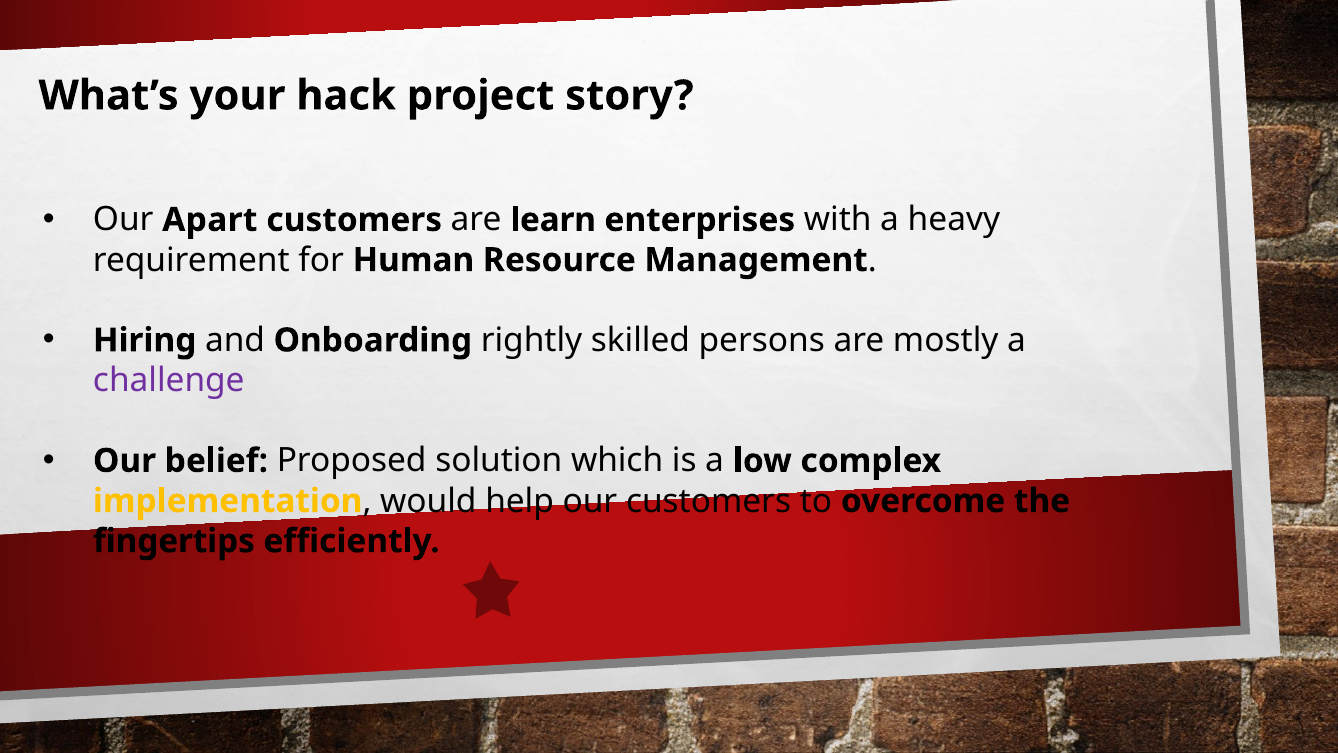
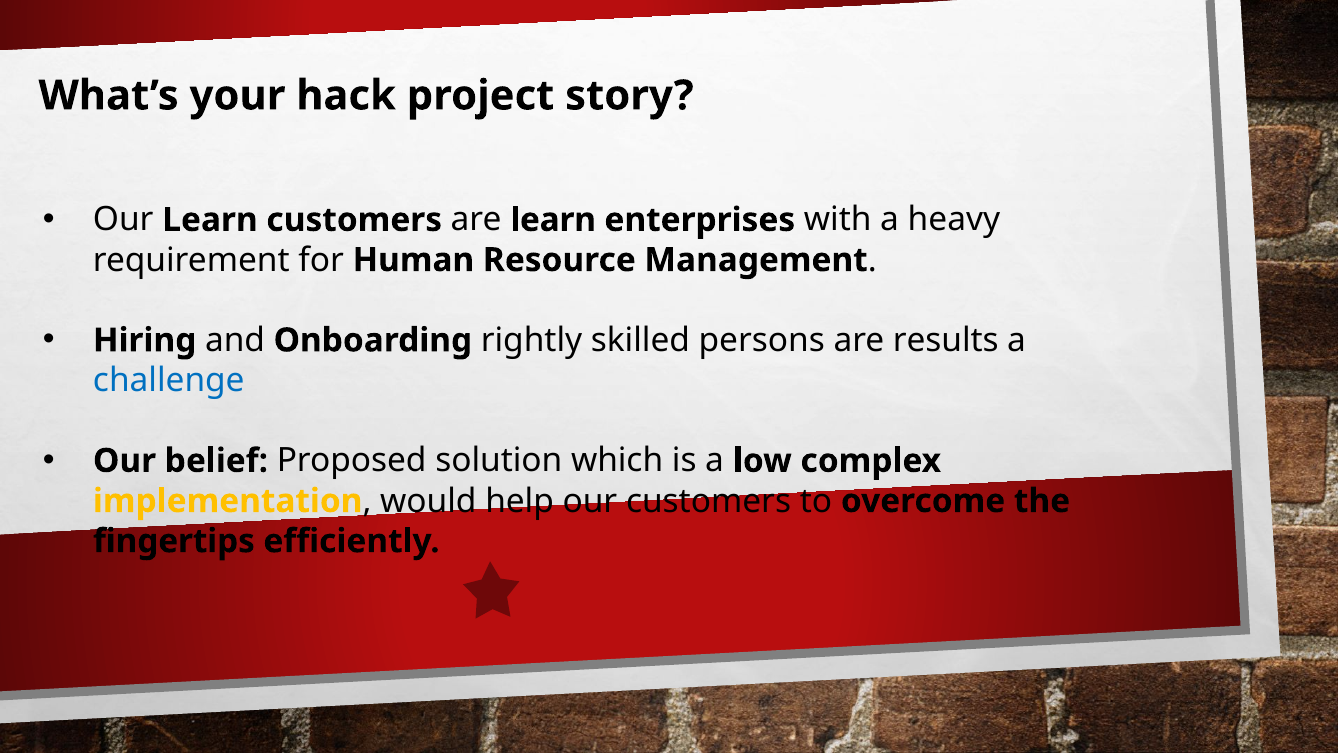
Our Apart: Apart -> Learn
mostly: mostly -> results
challenge colour: purple -> blue
